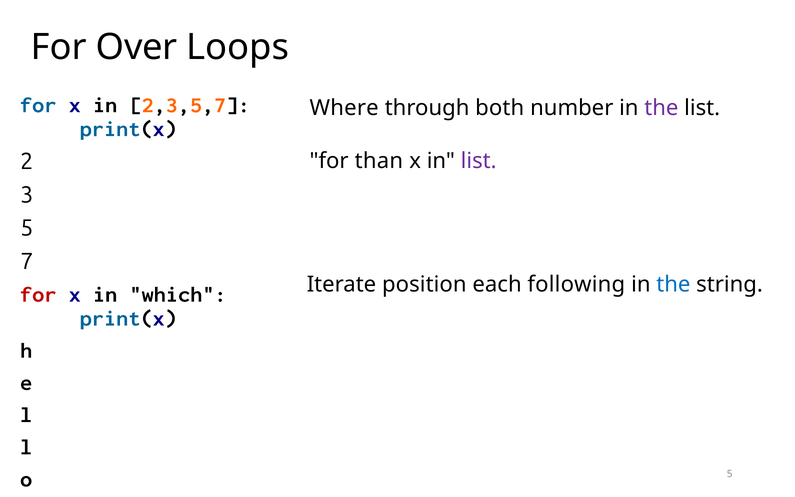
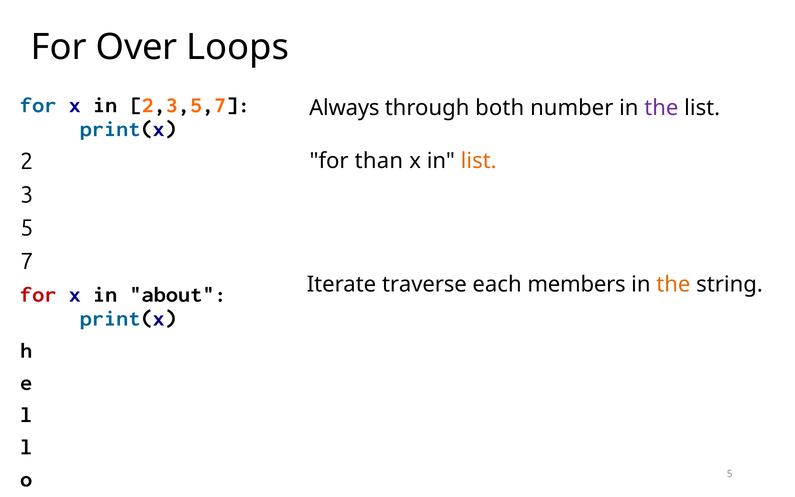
Where: Where -> Always
list at (479, 161) colour: purple -> orange
position: position -> traverse
following: following -> members
the at (673, 284) colour: blue -> orange
which: which -> about
